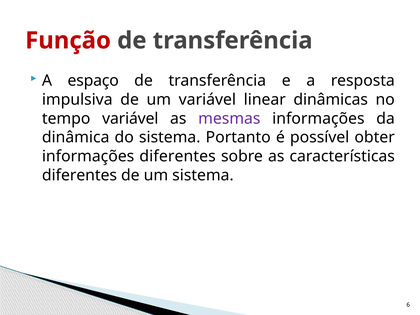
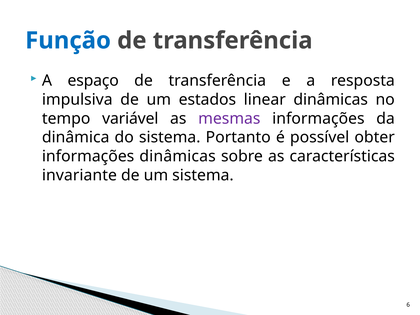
Função colour: red -> blue
um variável: variável -> estados
informações diferentes: diferentes -> dinâmicas
diferentes at (79, 175): diferentes -> invariante
